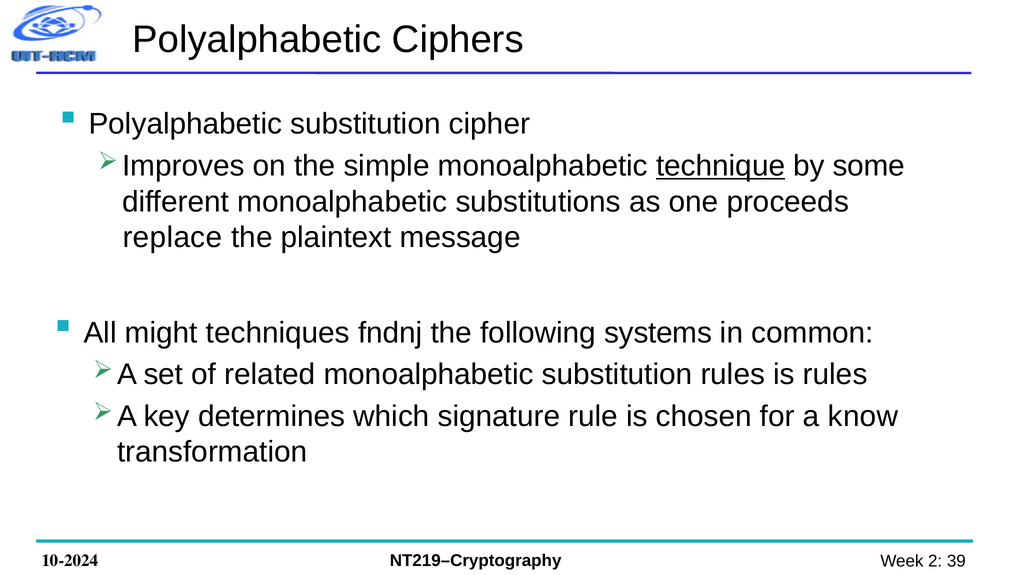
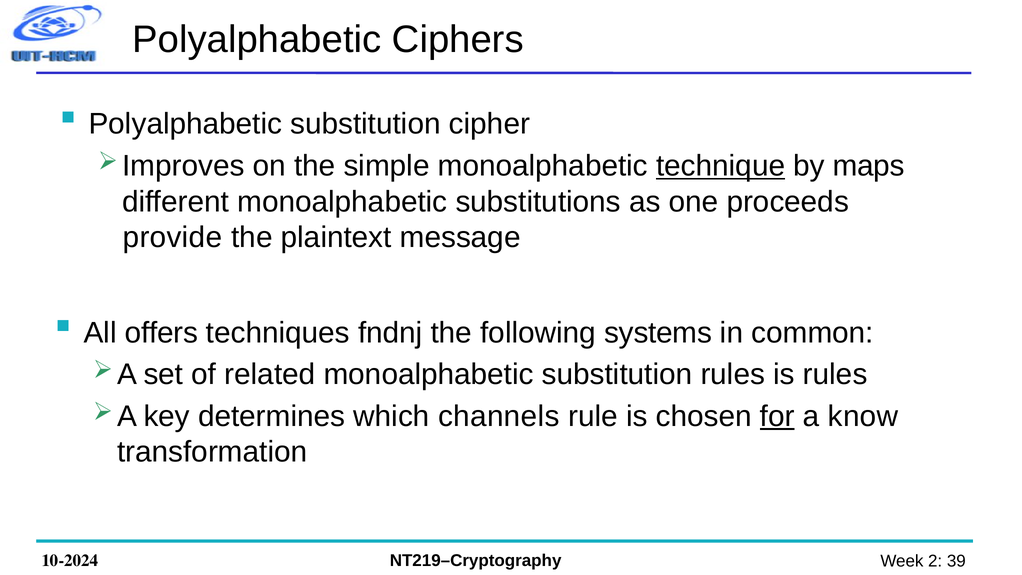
some: some -> maps
replace: replace -> provide
might: might -> offers
signature: signature -> channels
for underline: none -> present
